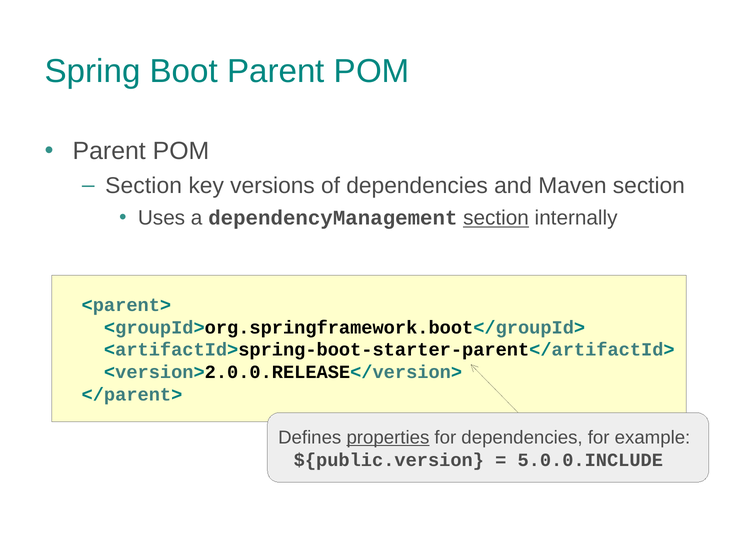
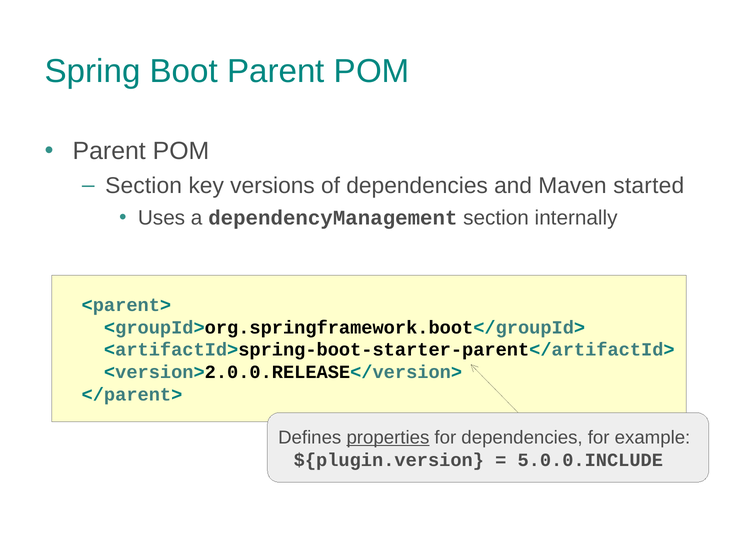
Maven section: section -> started
section at (496, 218) underline: present -> none
${public.version: ${public.version -> ${plugin.version
